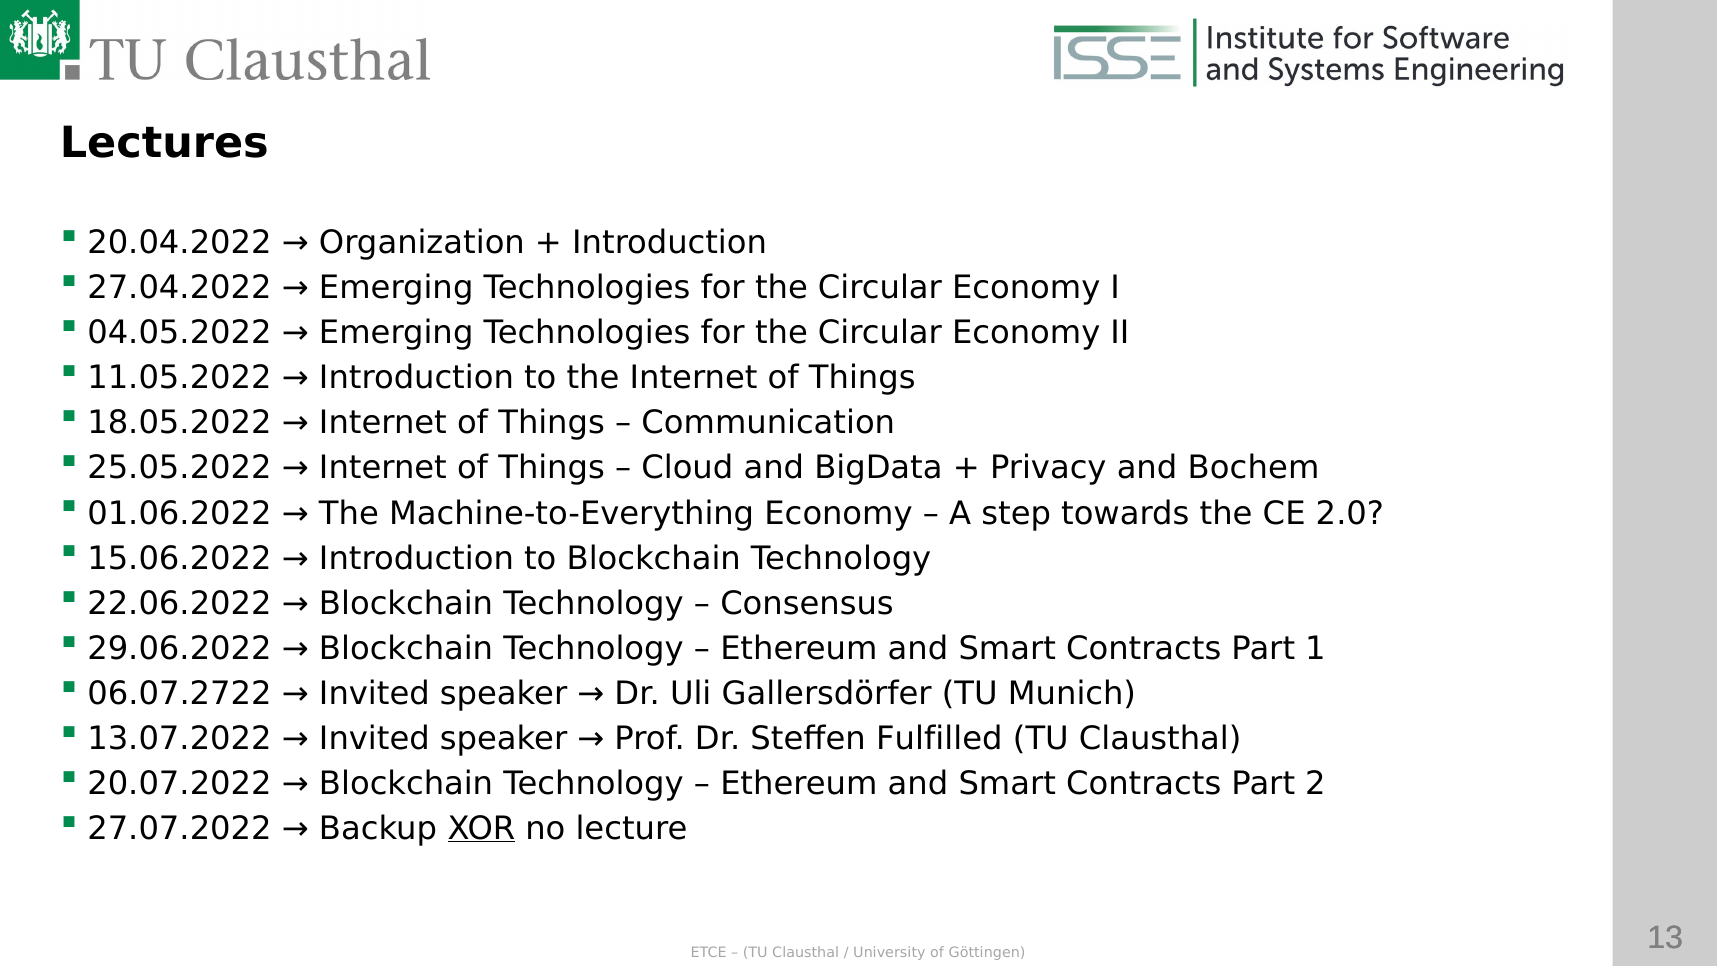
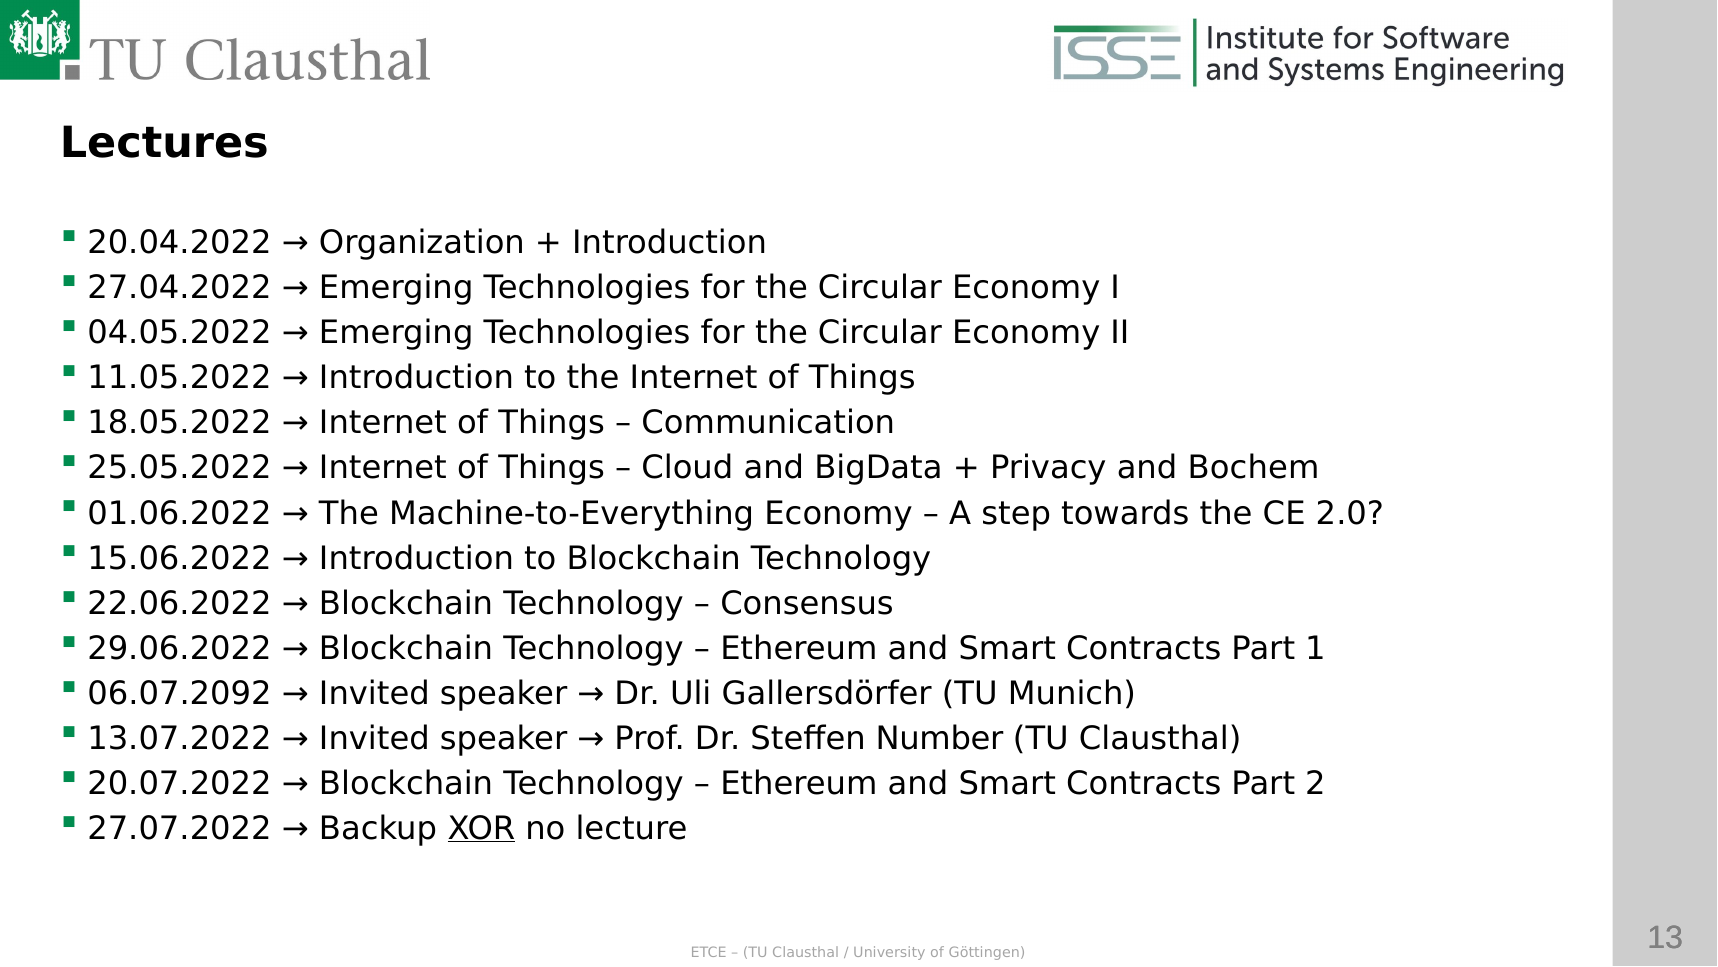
06.07.2722: 06.07.2722 -> 06.07.2092
Fulfilled: Fulfilled -> Number
